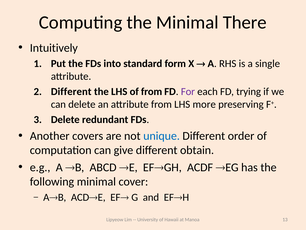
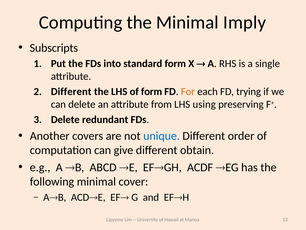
There: There -> Imply
Intuitively: Intuitively -> Subscripts
of from: from -> form
For colour: purple -> orange
more: more -> using
